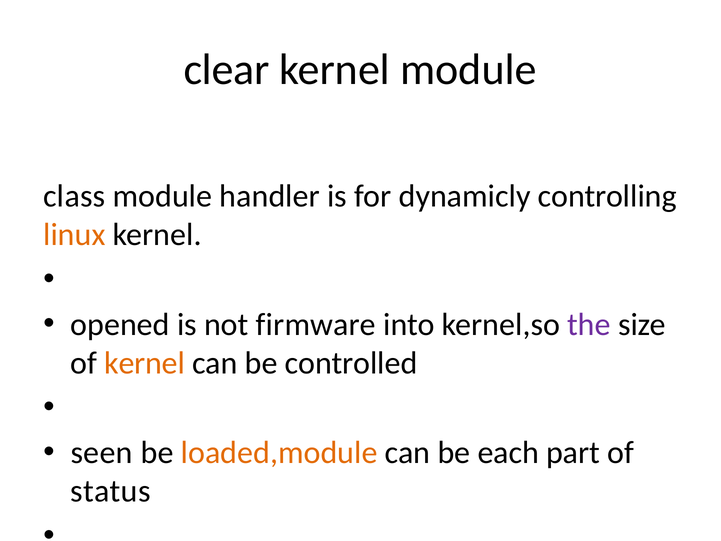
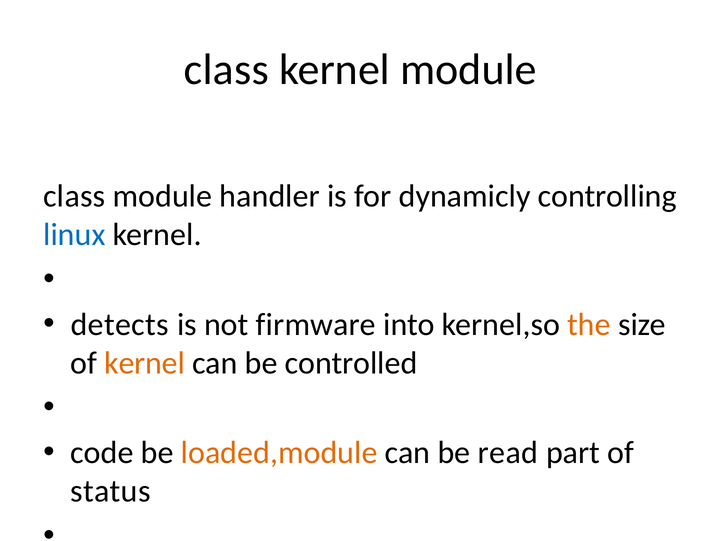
clear at (227, 70): clear -> class
linux colour: orange -> blue
opened: opened -> detects
the colour: purple -> orange
seen: seen -> code
each: each -> read
